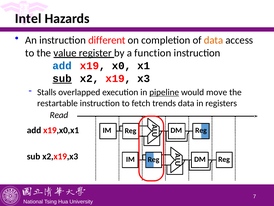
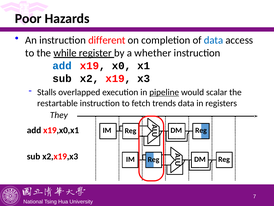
Intel: Intel -> Poor
data at (214, 40) colour: orange -> blue
value: value -> while
function: function -> whether
sub at (62, 78) underline: present -> none
move: move -> scalar
Read: Read -> They
